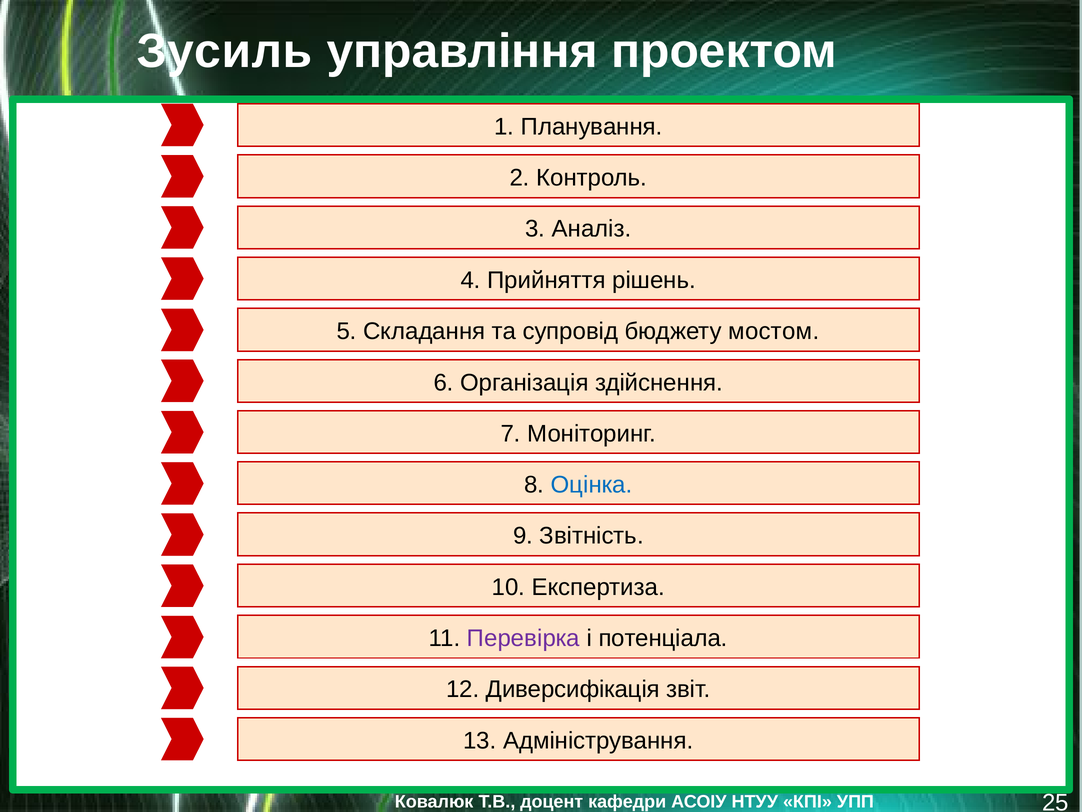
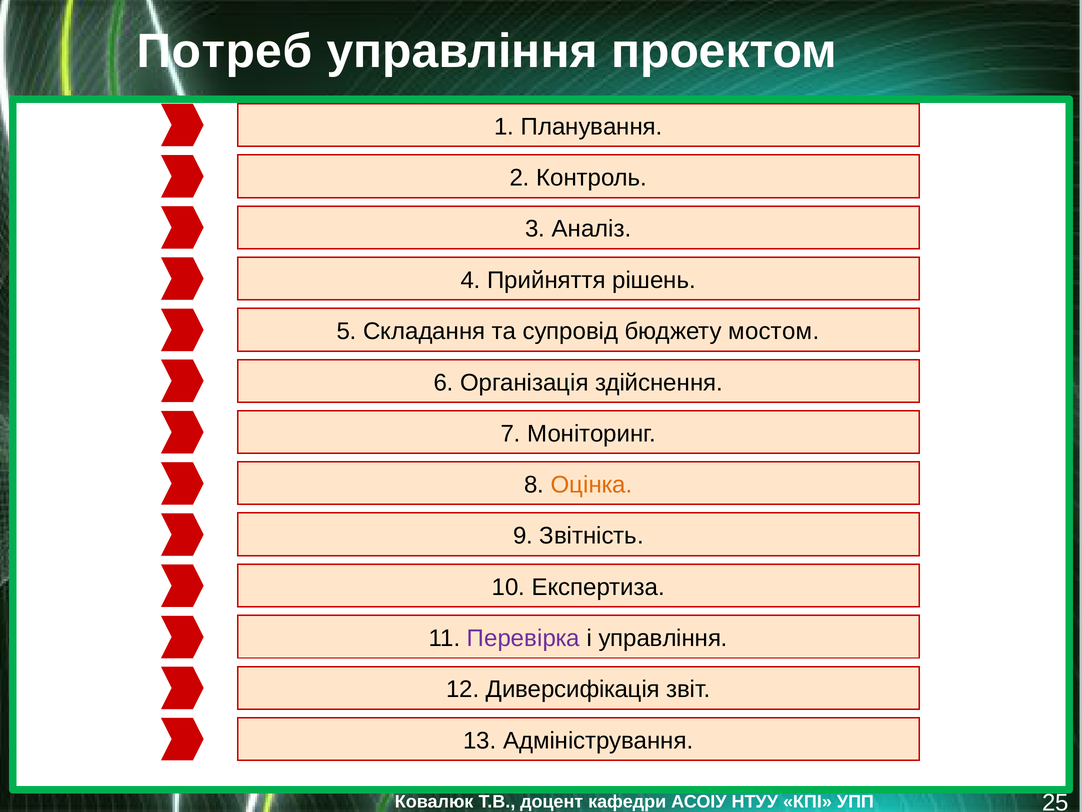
Зусиль: Зусиль -> Потреб
Оцінка colour: blue -> orange
і потенціала: потенціала -> управління
